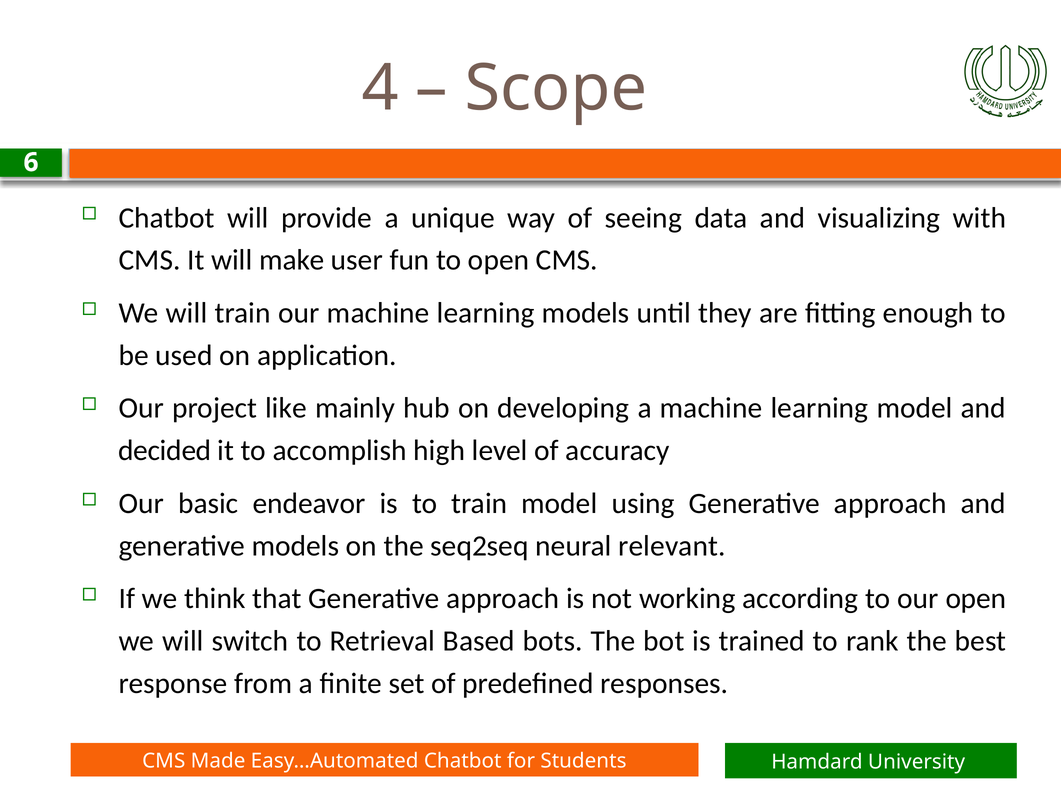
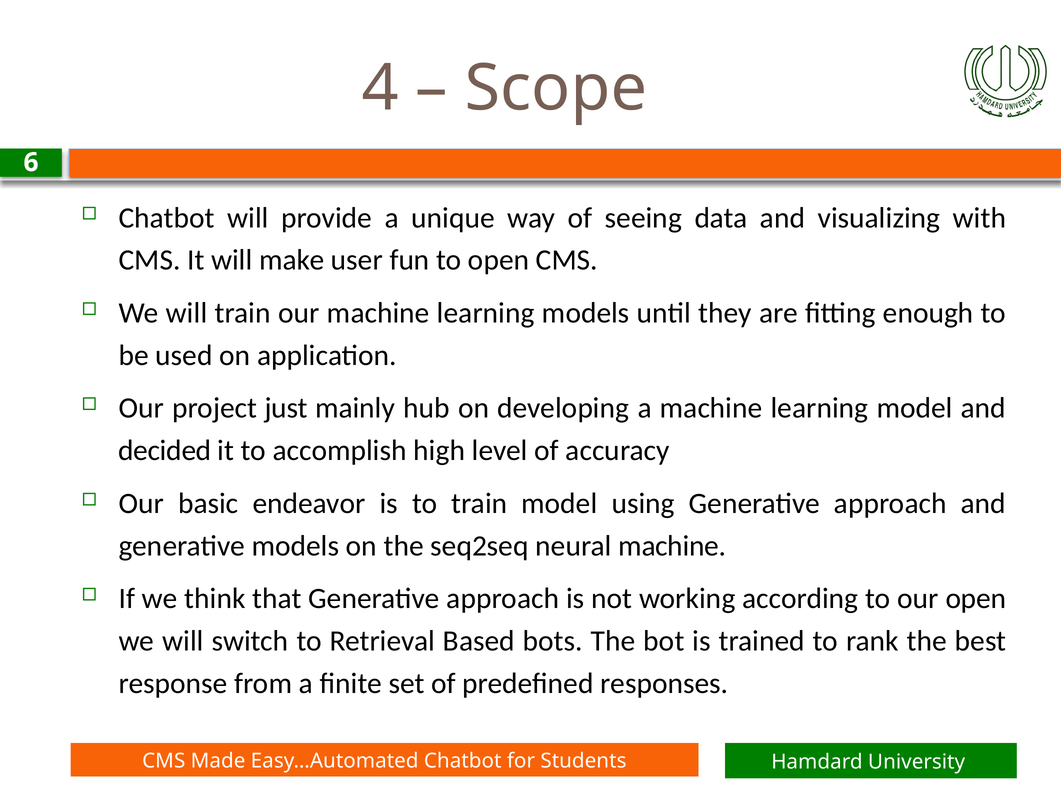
like: like -> just
neural relevant: relevant -> machine
